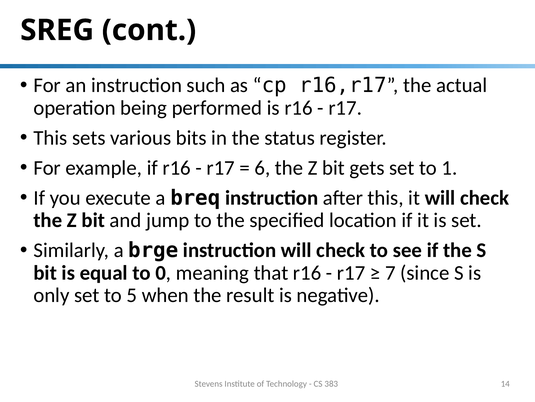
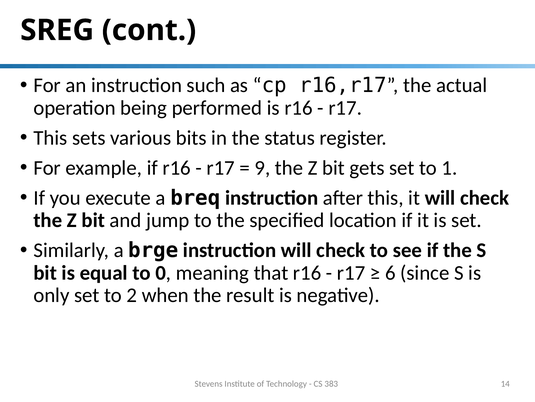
6: 6 -> 9
7: 7 -> 6
5: 5 -> 2
